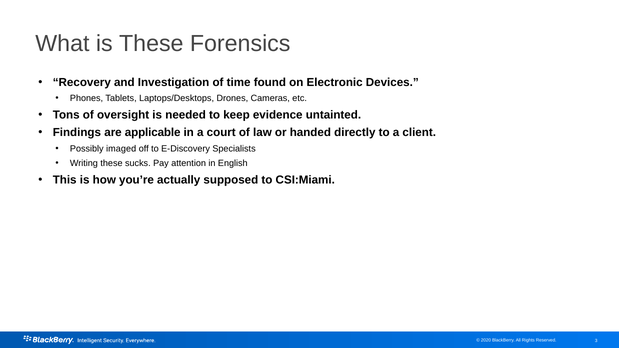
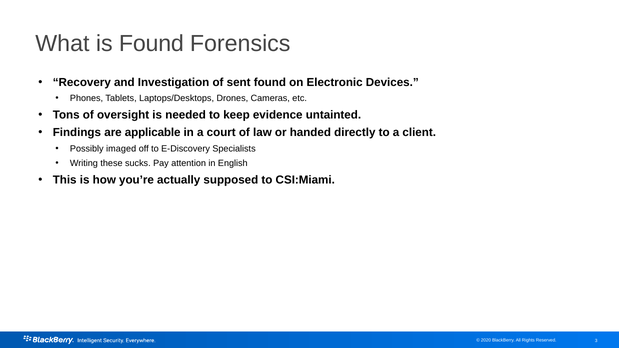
is These: These -> Found
time: time -> sent
